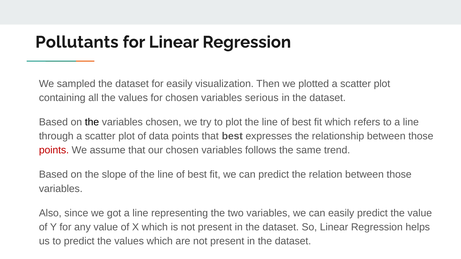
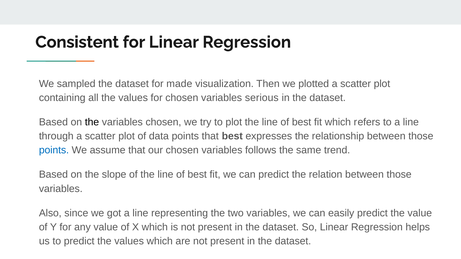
Pollutants: Pollutants -> Consistent
for easily: easily -> made
points at (54, 150) colour: red -> blue
